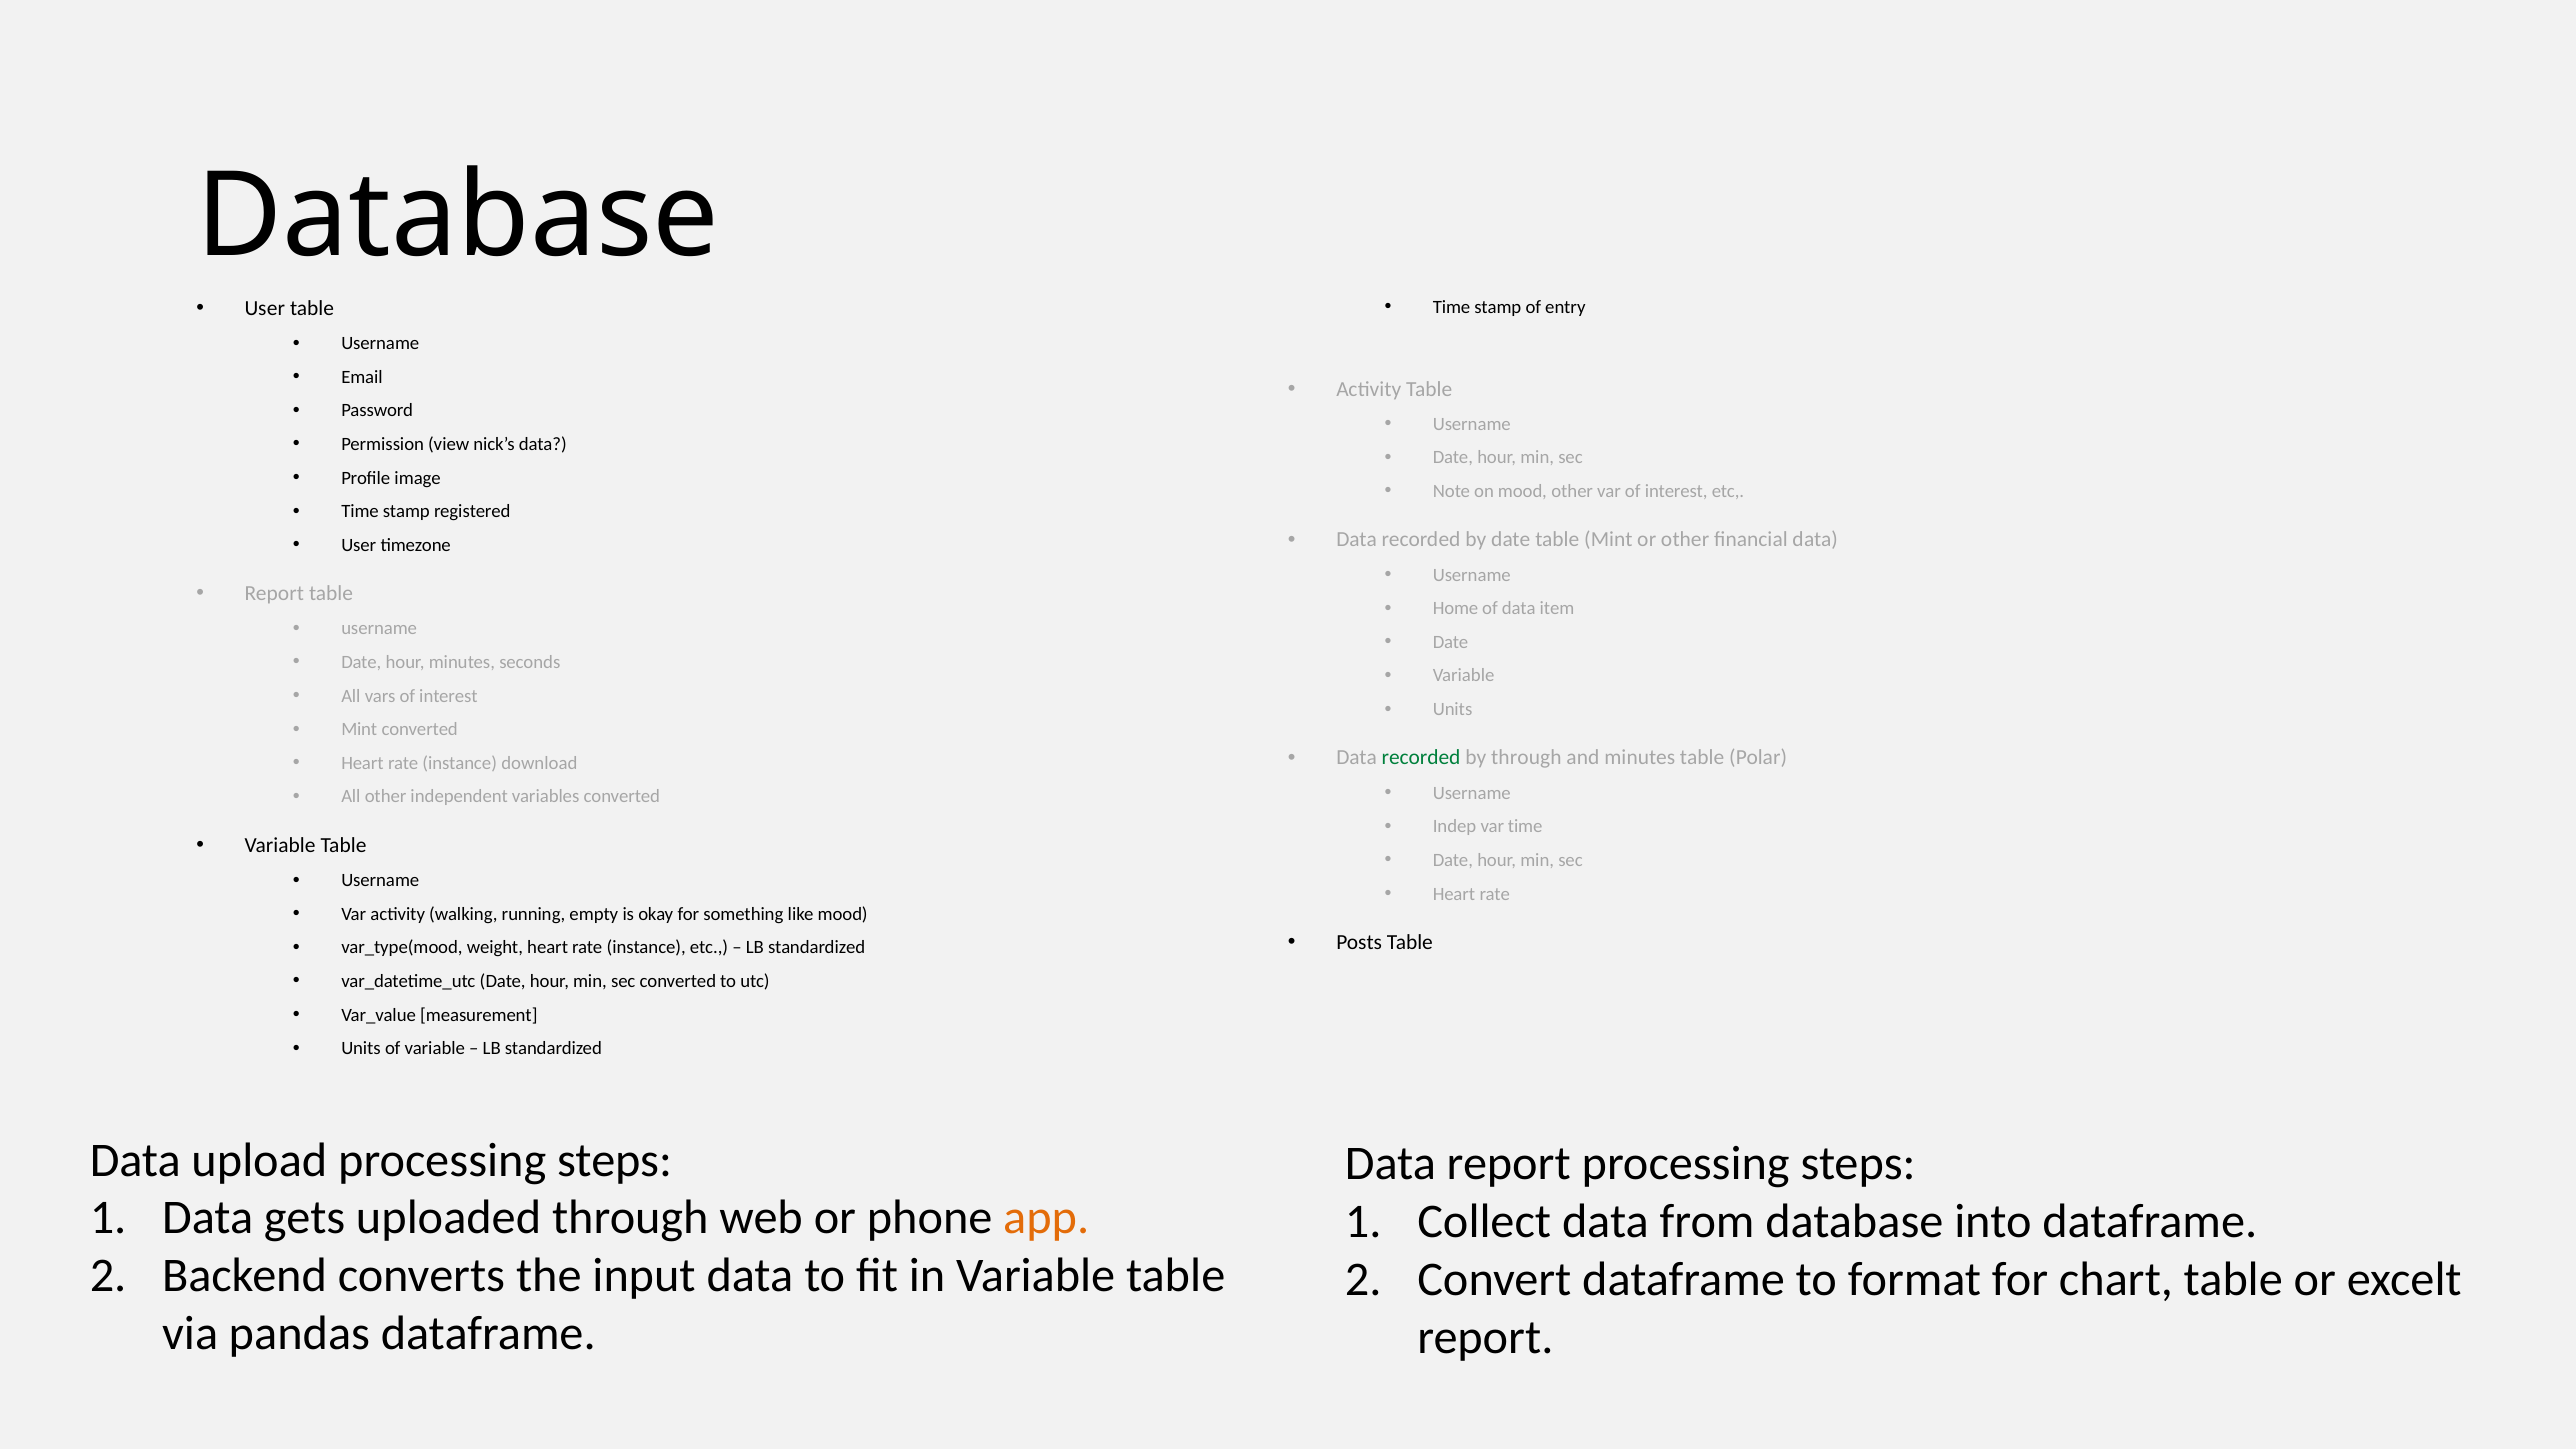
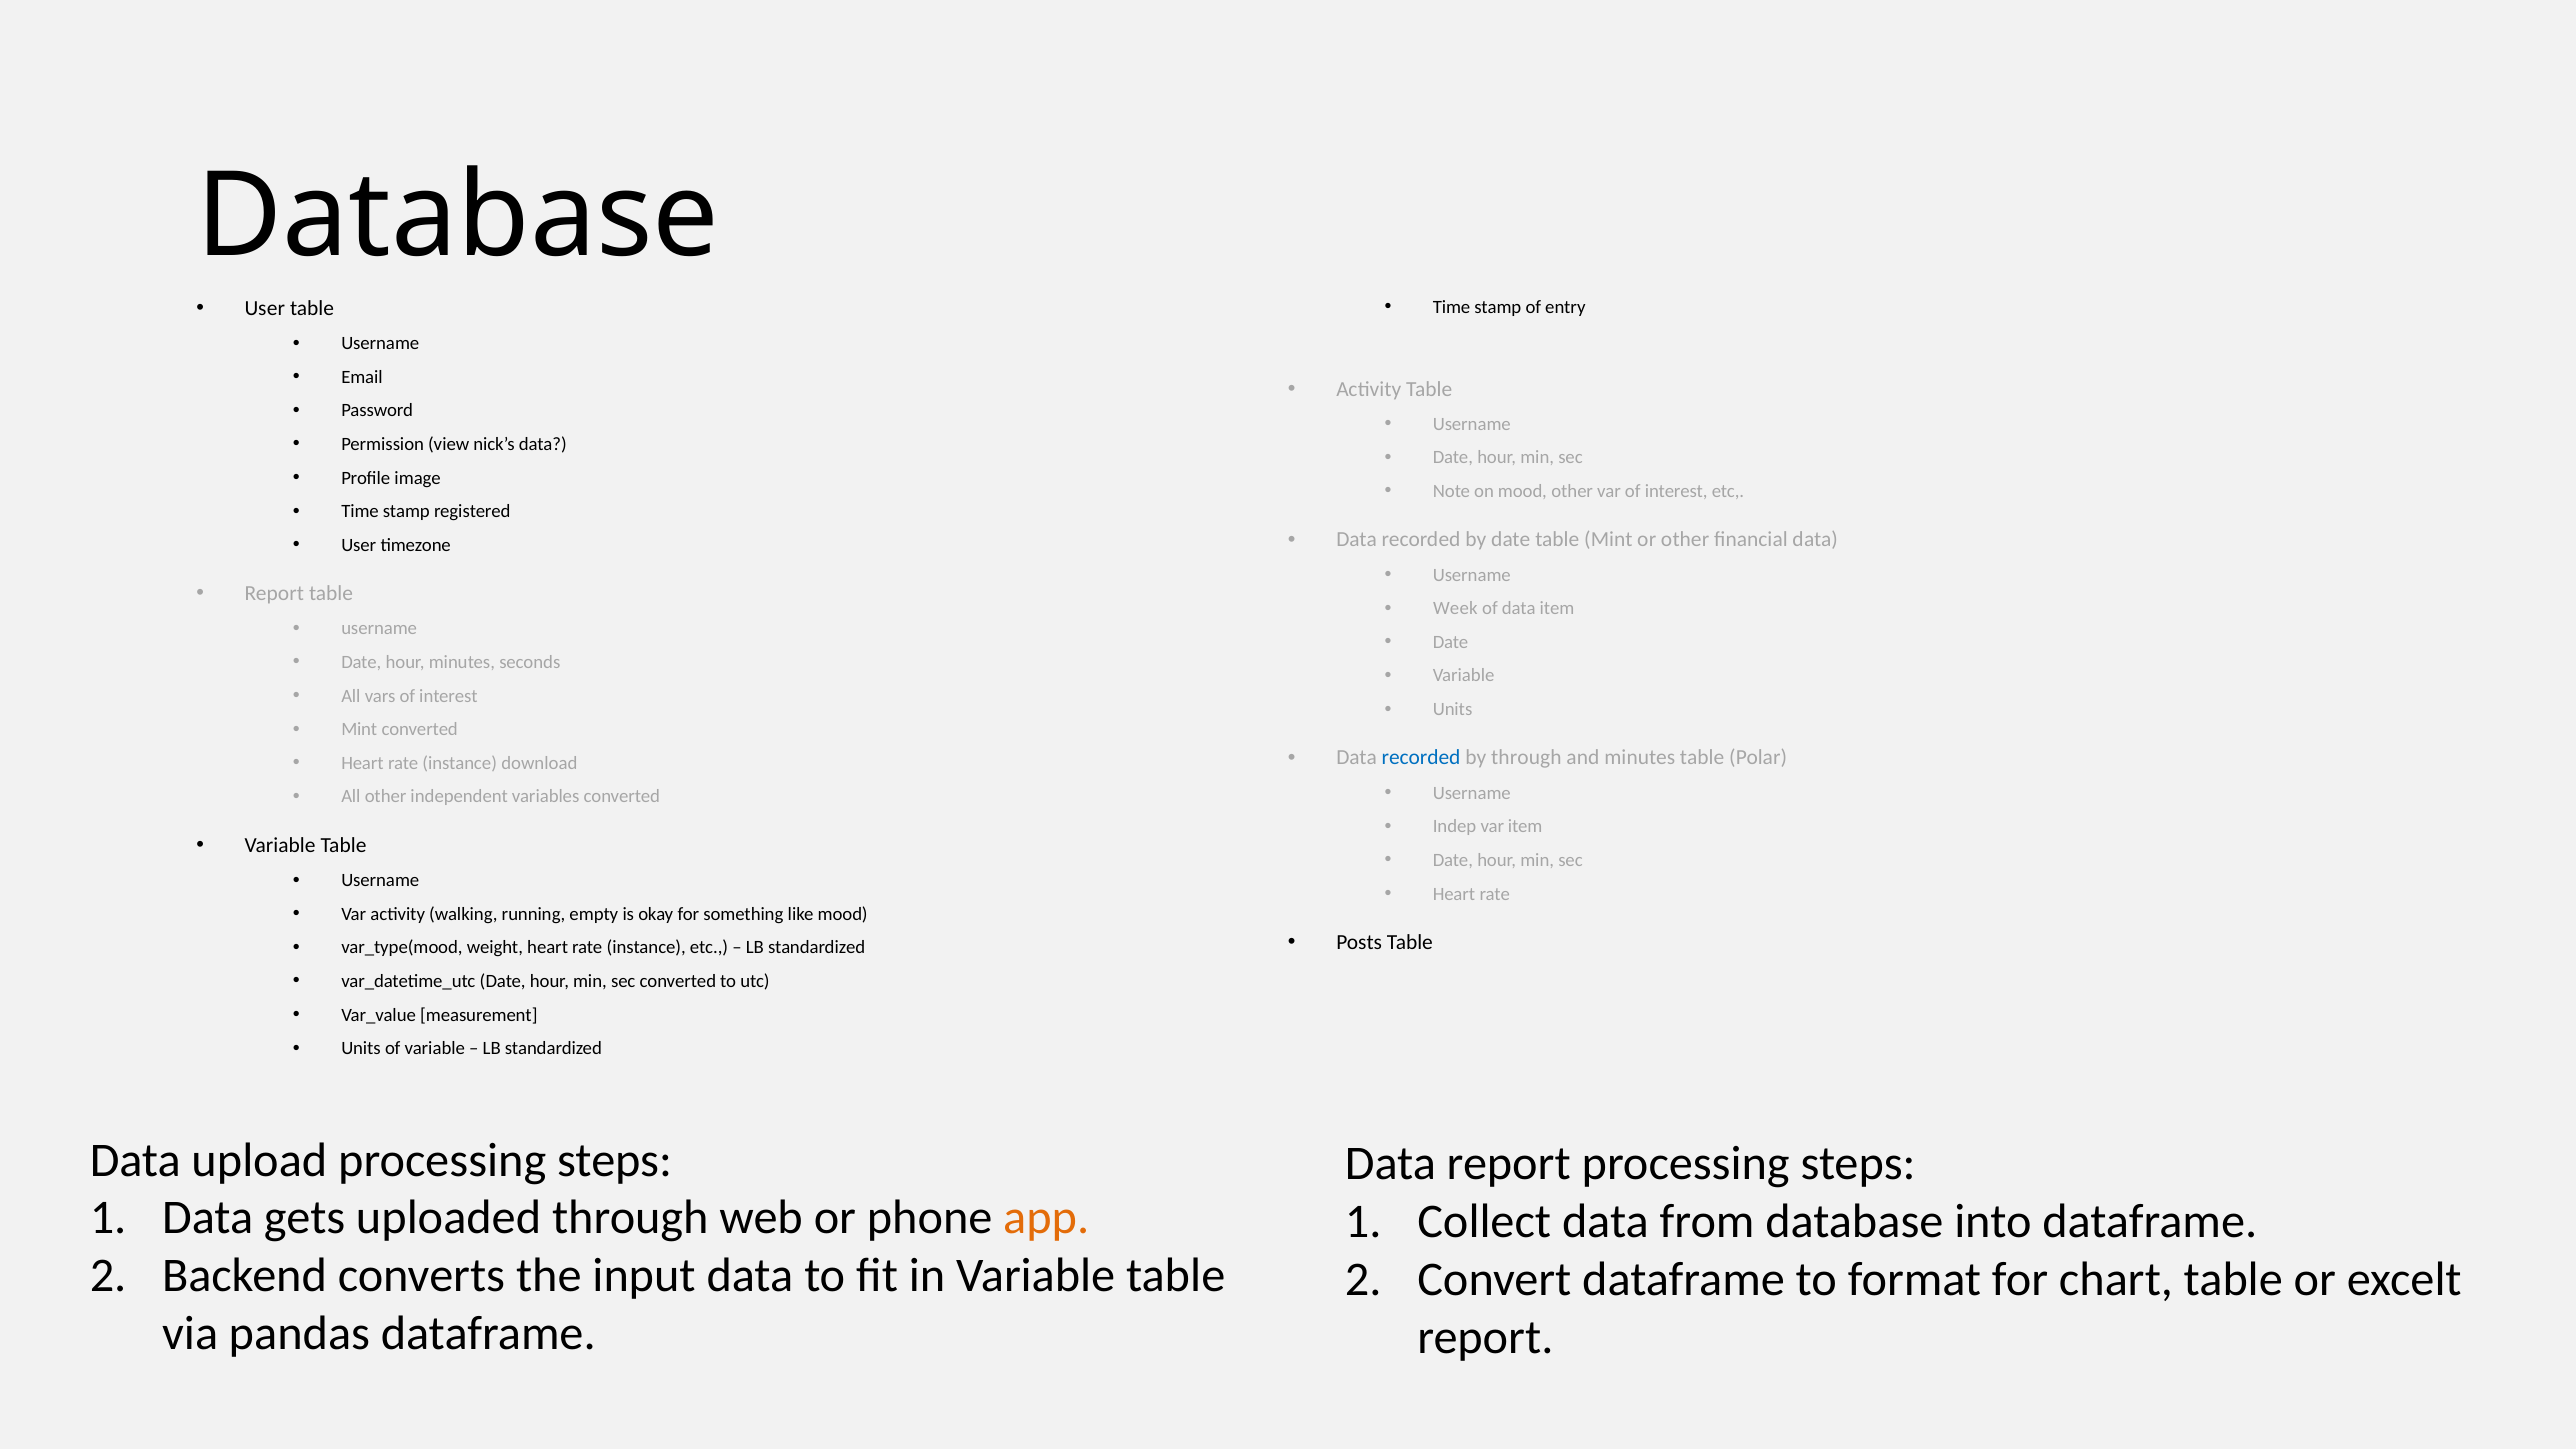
Home: Home -> Week
recorded at (1421, 758) colour: green -> blue
var time: time -> item
